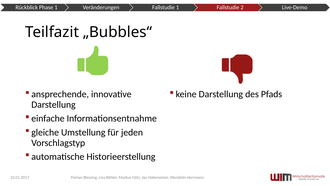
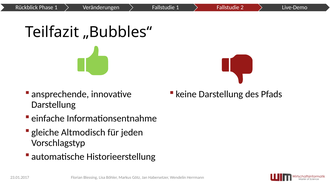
Umstellung: Umstellung -> Altmodisch
